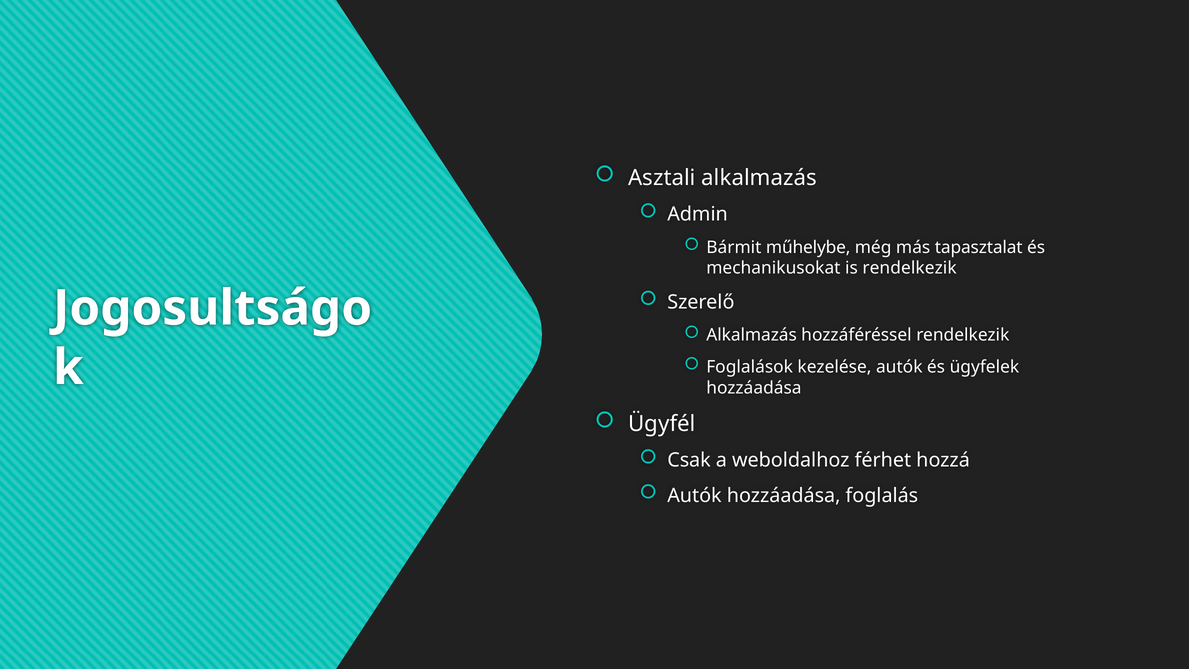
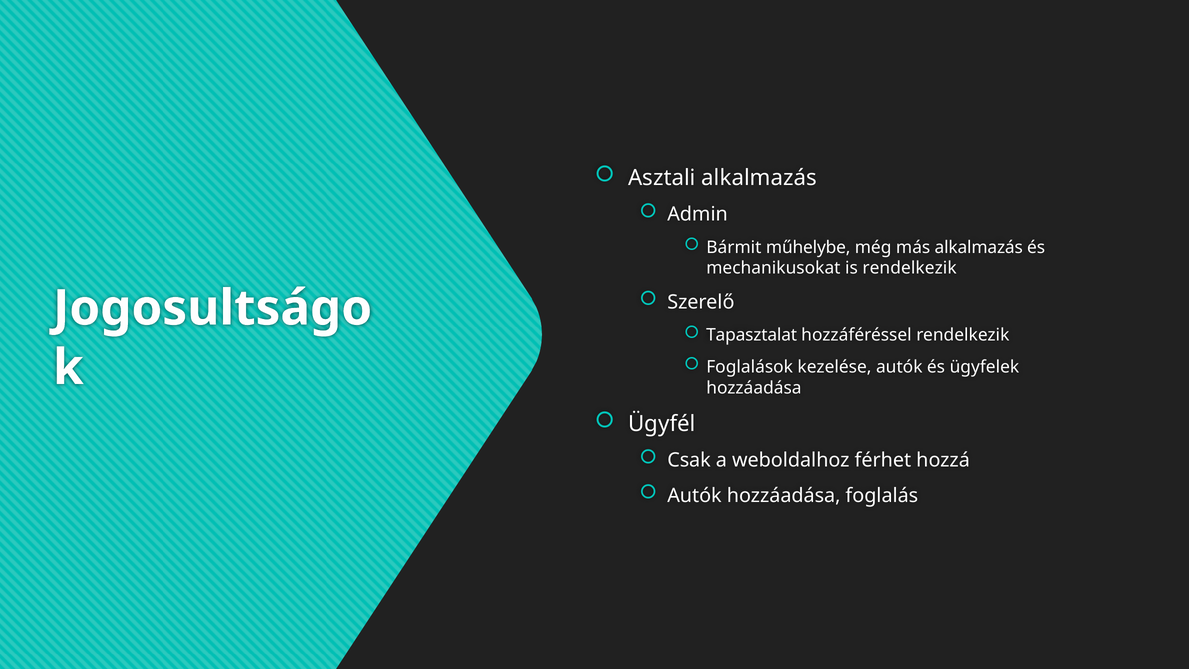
más tapasztalat: tapasztalat -> alkalmazás
Alkalmazás at (752, 335): Alkalmazás -> Tapasztalat
